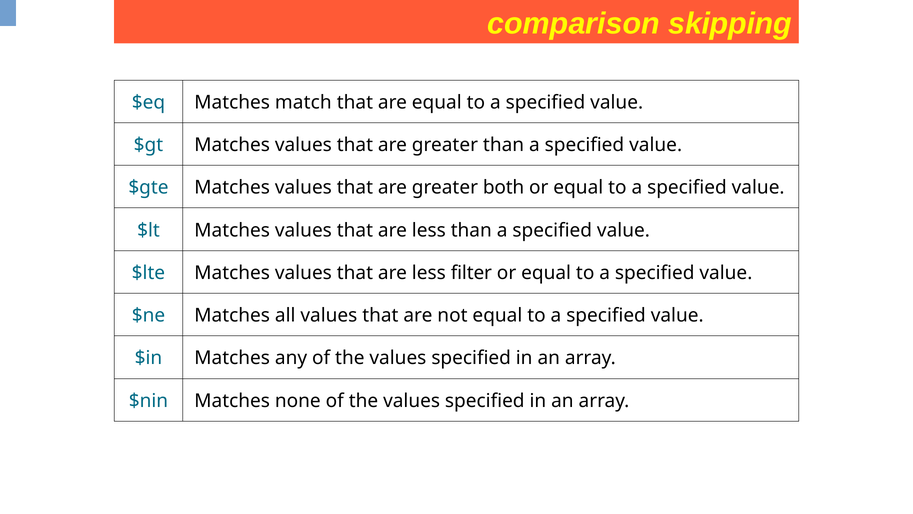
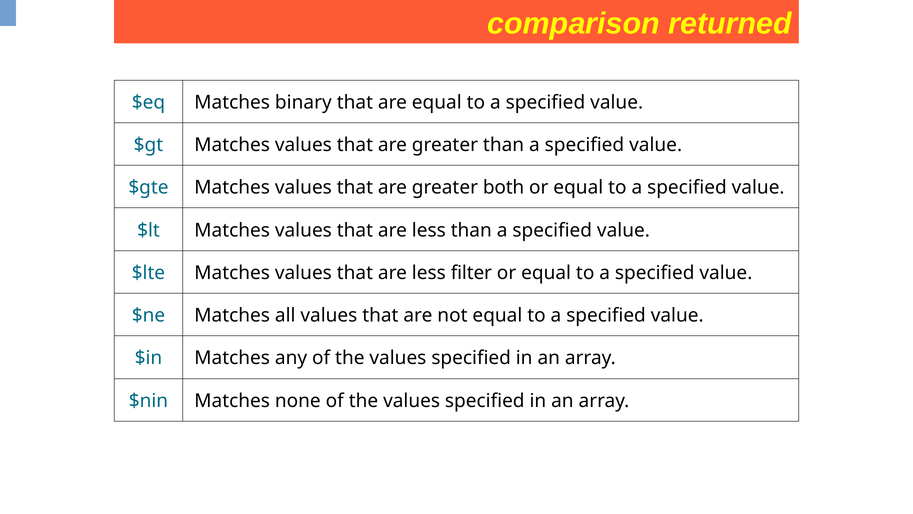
skipping: skipping -> returned
match: match -> binary
